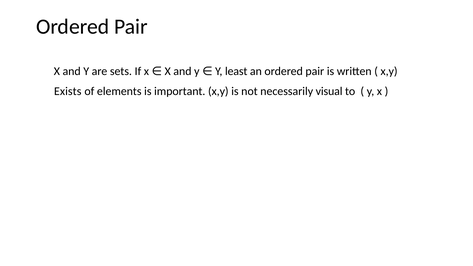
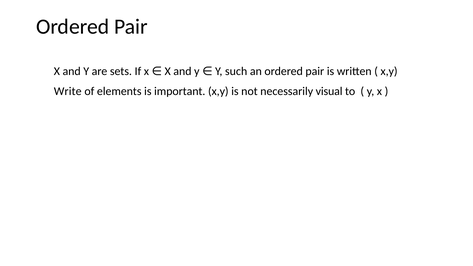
least: least -> such
Exists: Exists -> Write
